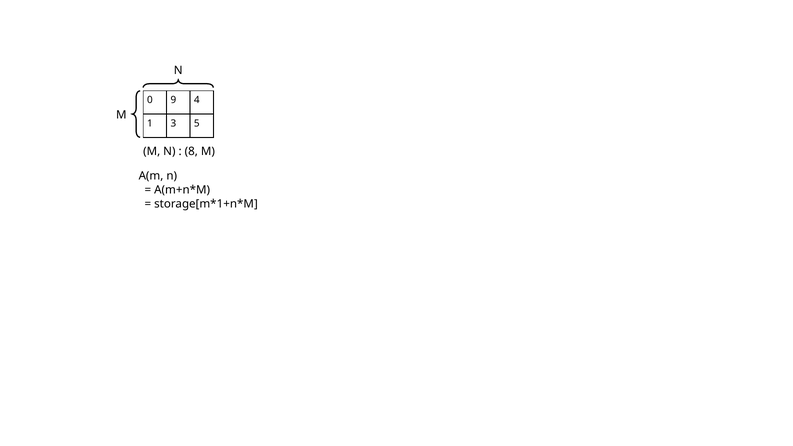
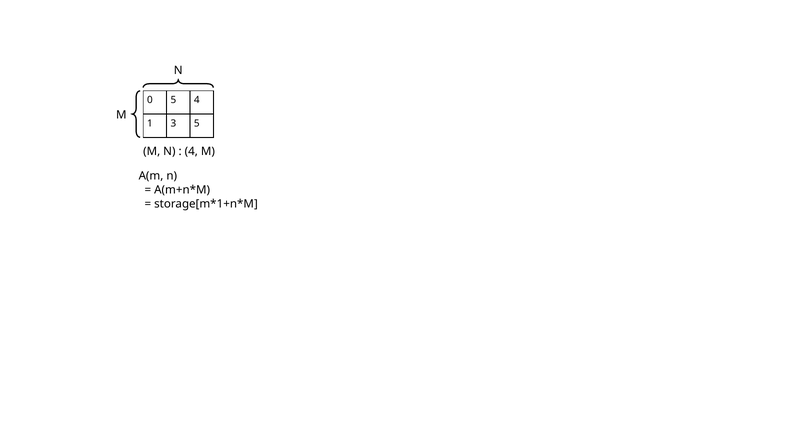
0 9: 9 -> 5
8 at (191, 151): 8 -> 4
